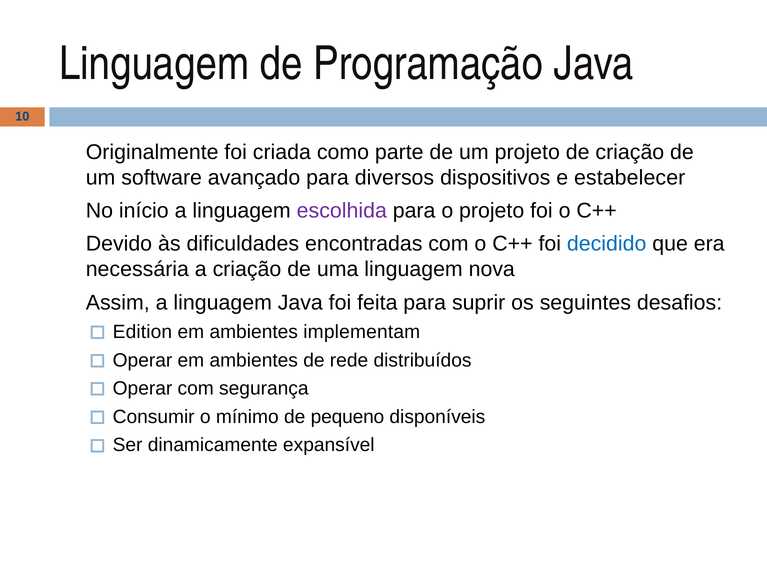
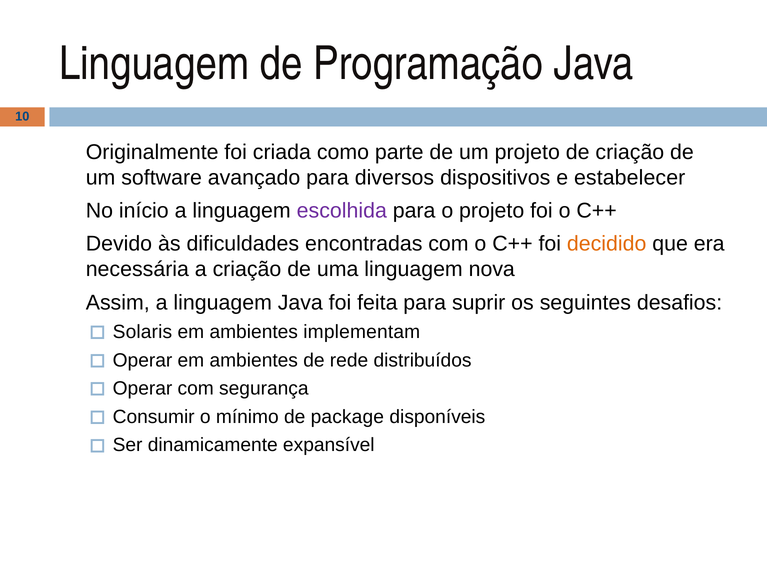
decidido colour: blue -> orange
Edition: Edition -> Solaris
pequeno: pequeno -> package
